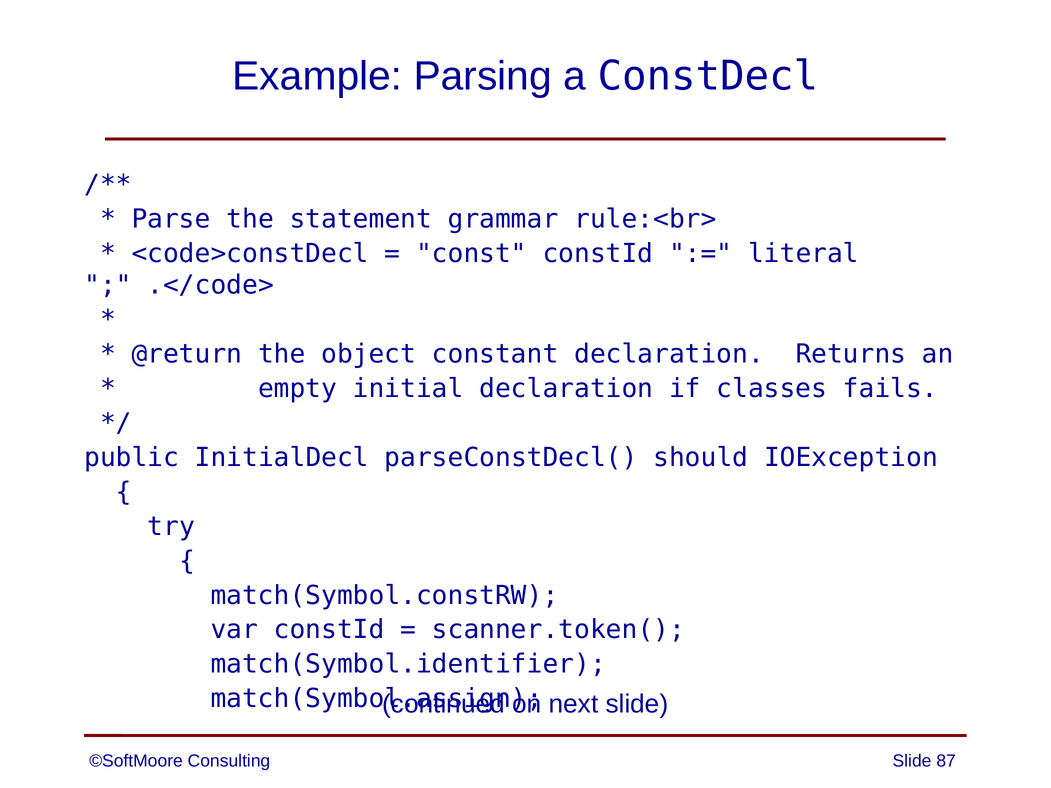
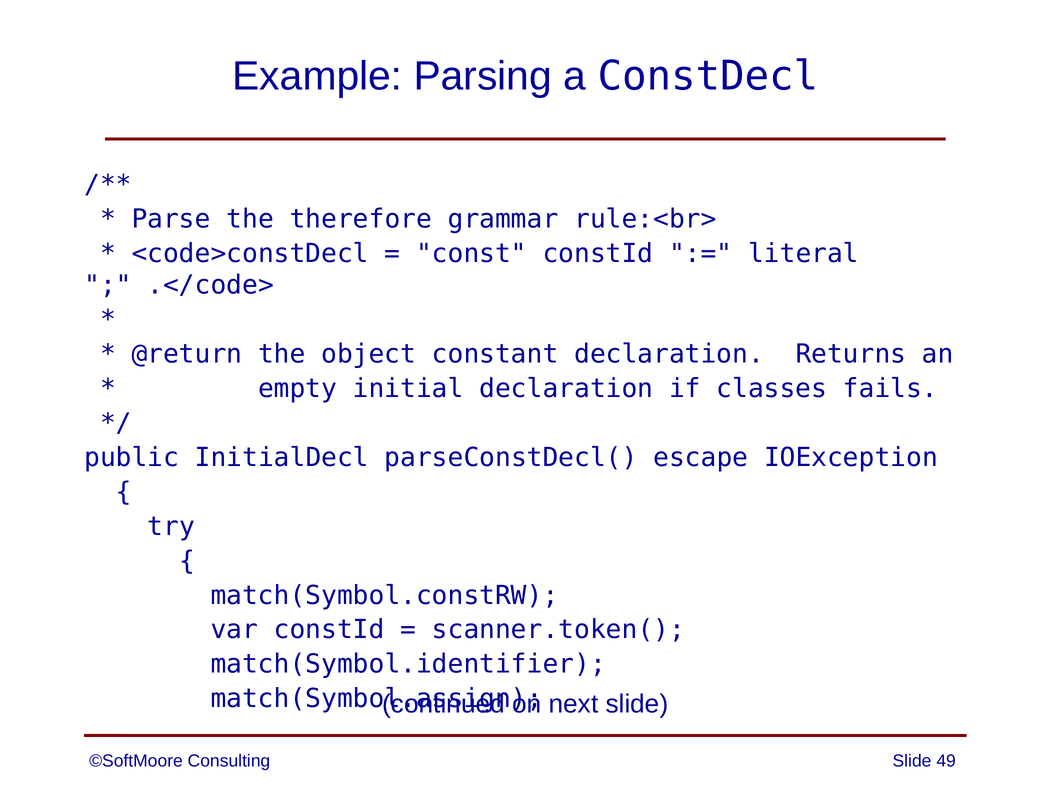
statement: statement -> therefore
should: should -> escape
87: 87 -> 49
